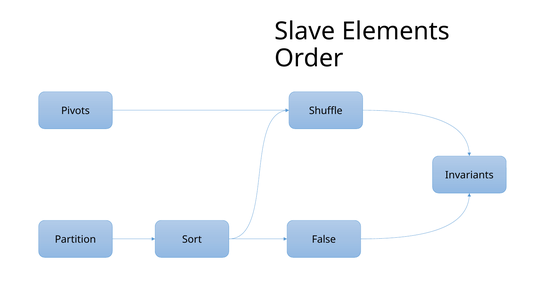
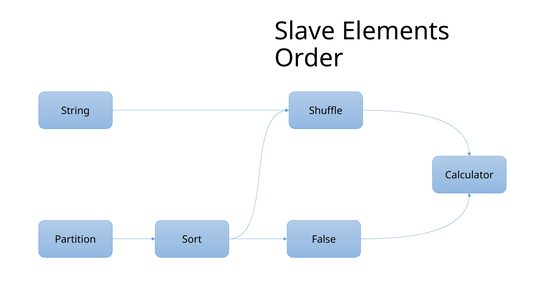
Pivots: Pivots -> String
Invariants: Invariants -> Calculator
